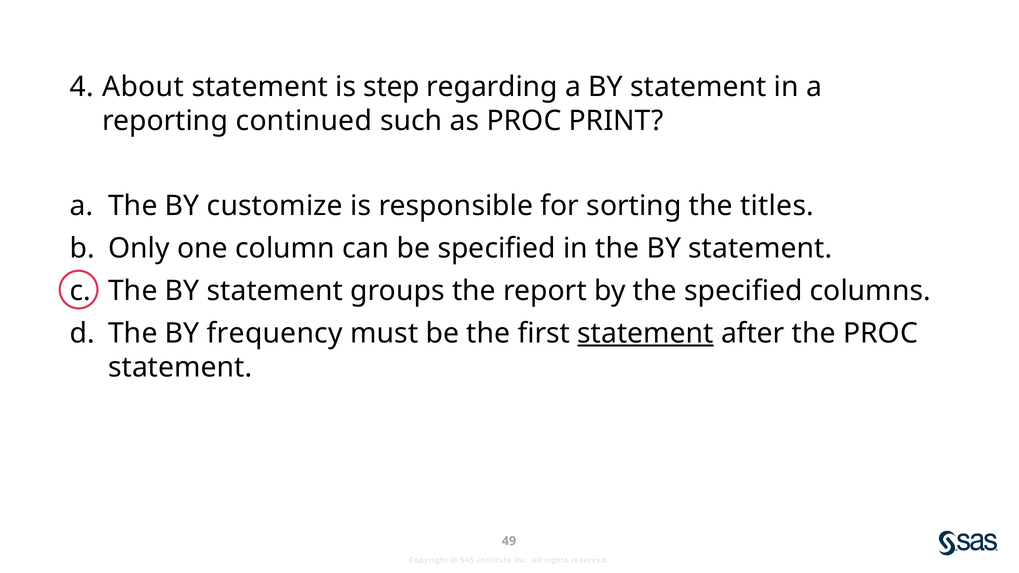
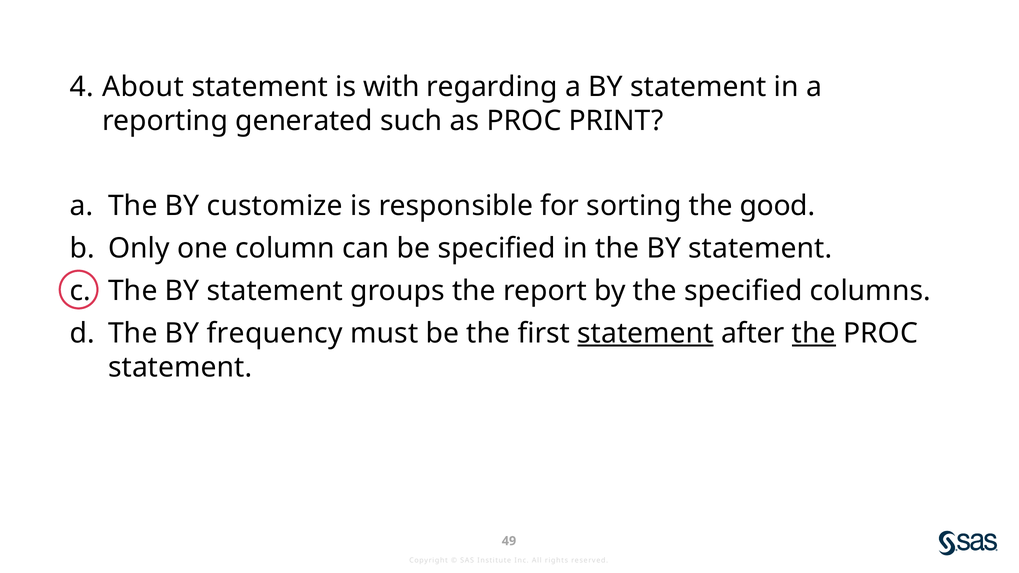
step: step -> with
continued: continued -> generated
titles: titles -> good
the at (814, 333) underline: none -> present
